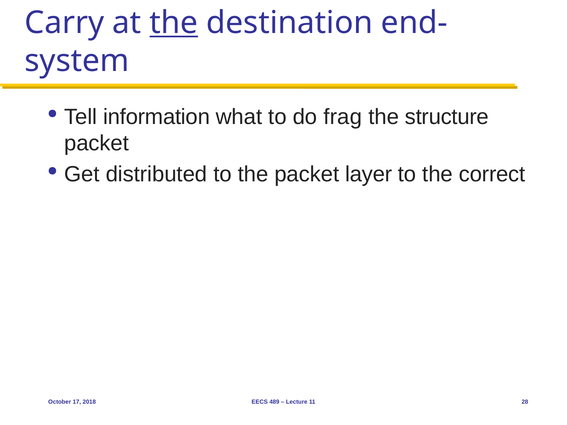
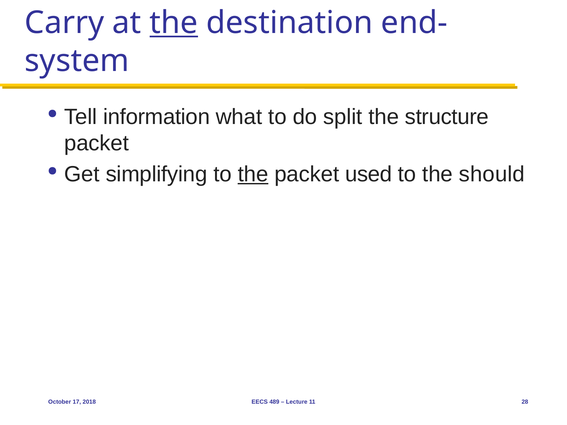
frag: frag -> split
distributed: distributed -> simplifying
the at (253, 174) underline: none -> present
layer: layer -> used
correct: correct -> should
